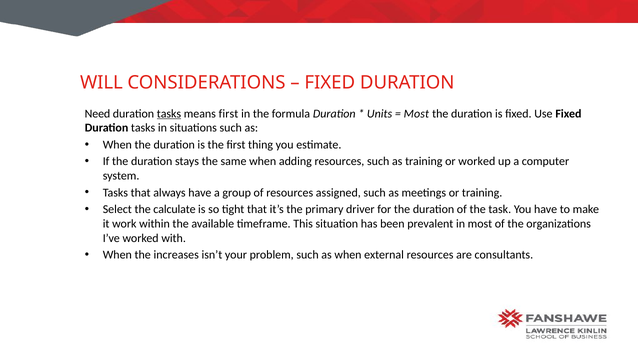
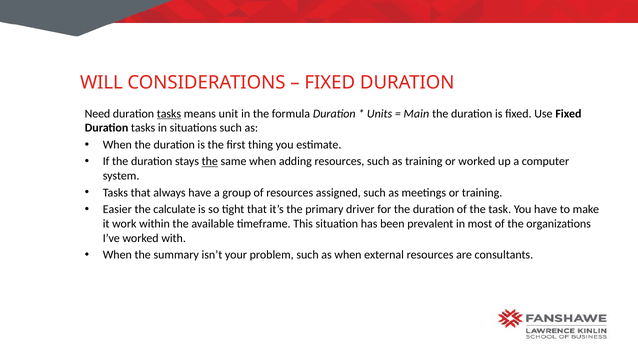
means first: first -> unit
Most at (416, 114): Most -> Main
the at (210, 161) underline: none -> present
Select: Select -> Easier
increases: increases -> summary
